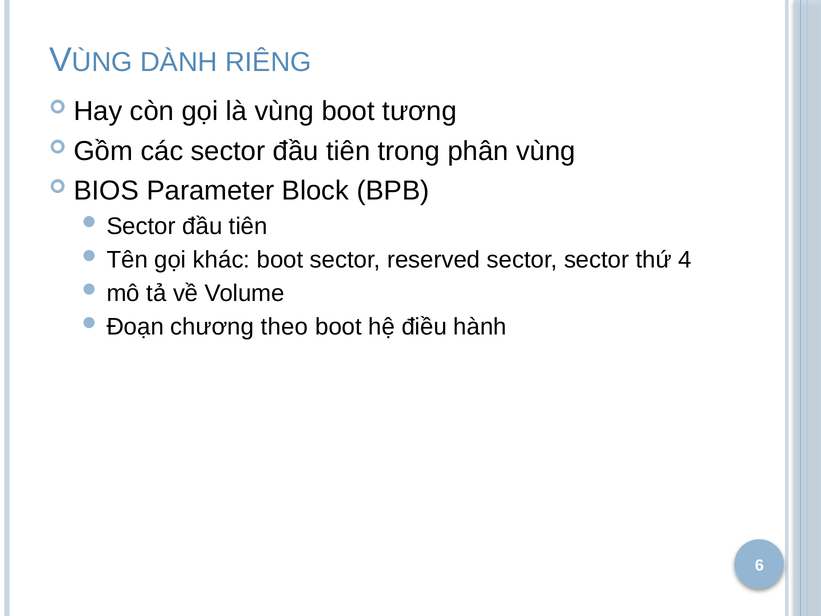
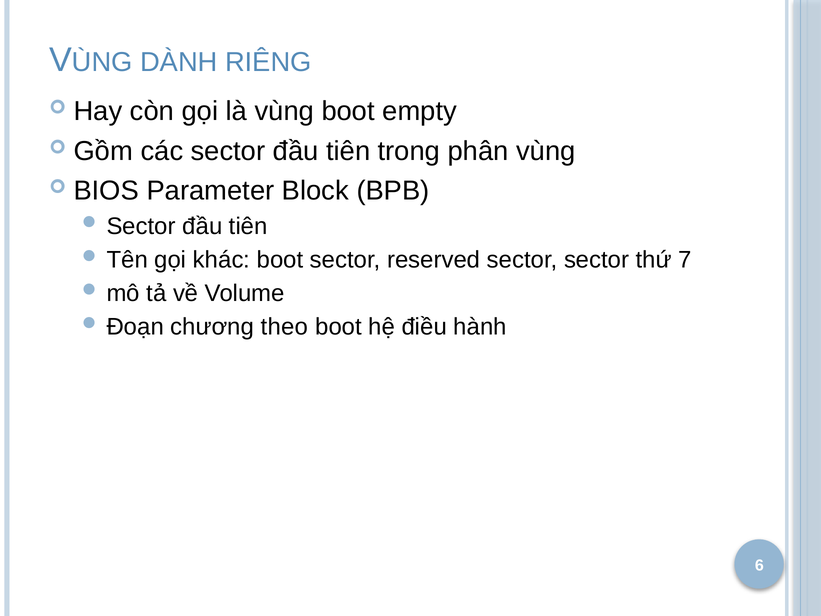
tương: tương -> empty
4: 4 -> 7
